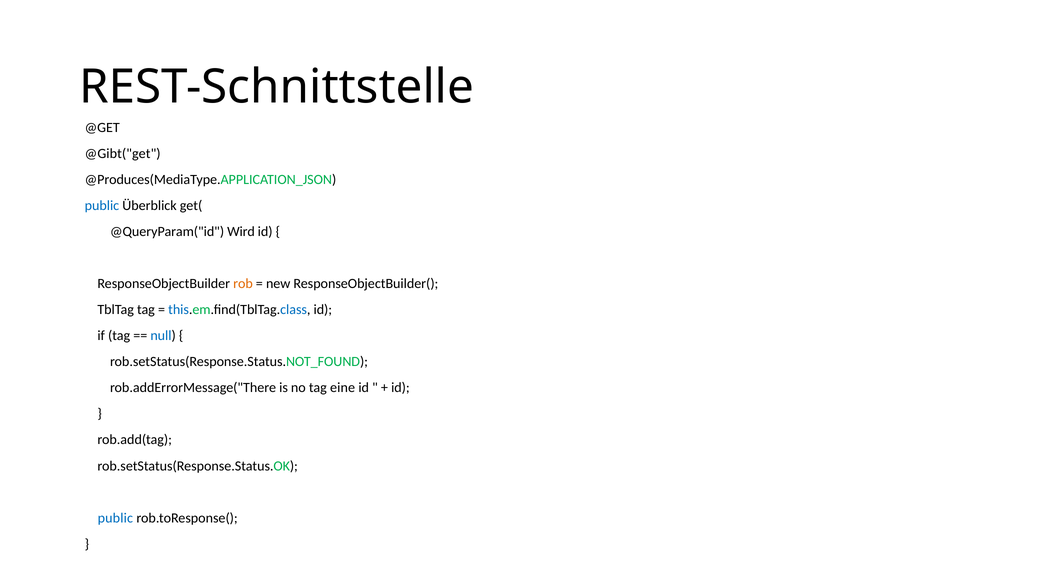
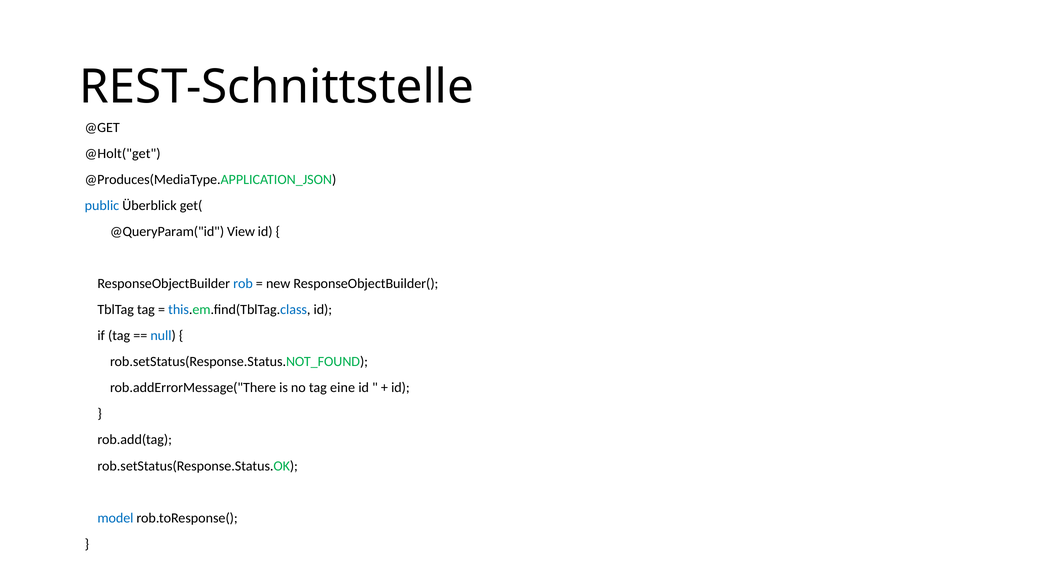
@Gibt("get: @Gibt("get -> @Holt("get
Wird: Wird -> View
rob colour: orange -> blue
public at (115, 518): public -> model
